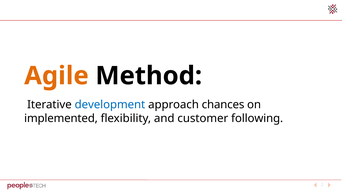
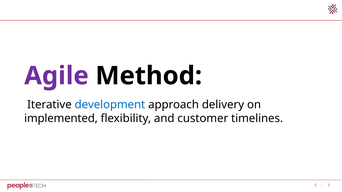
Agile colour: orange -> purple
chances: chances -> delivery
following: following -> timelines
